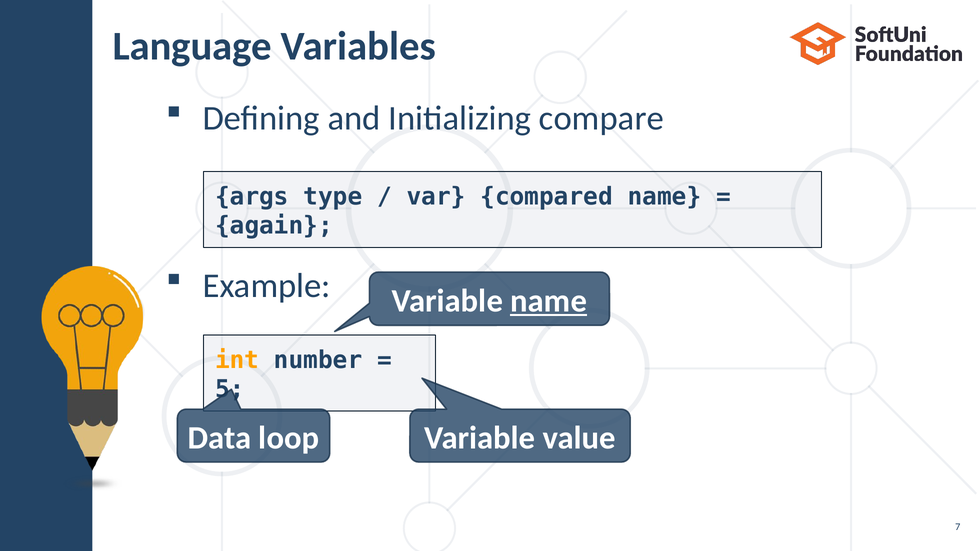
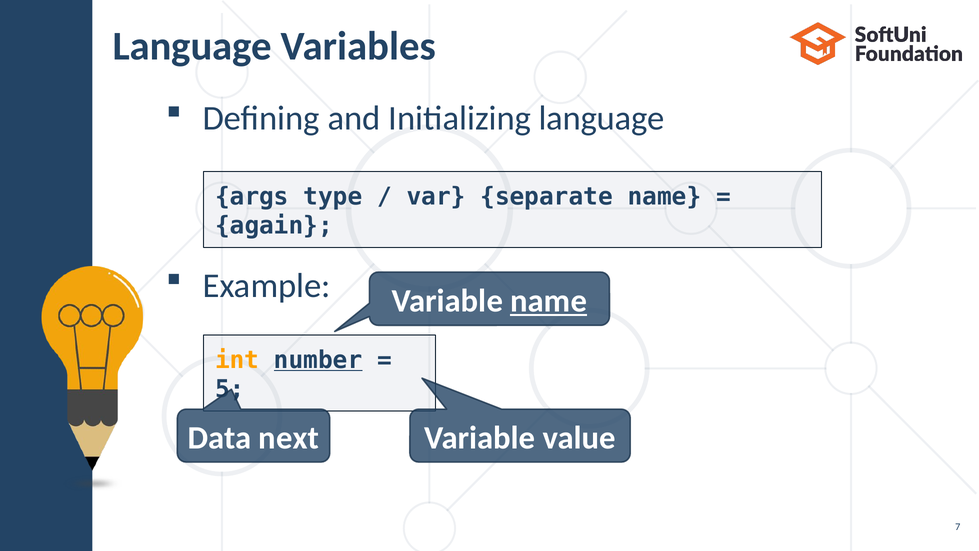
Initializing compare: compare -> language
compared: compared -> separate
number underline: none -> present
loop: loop -> next
